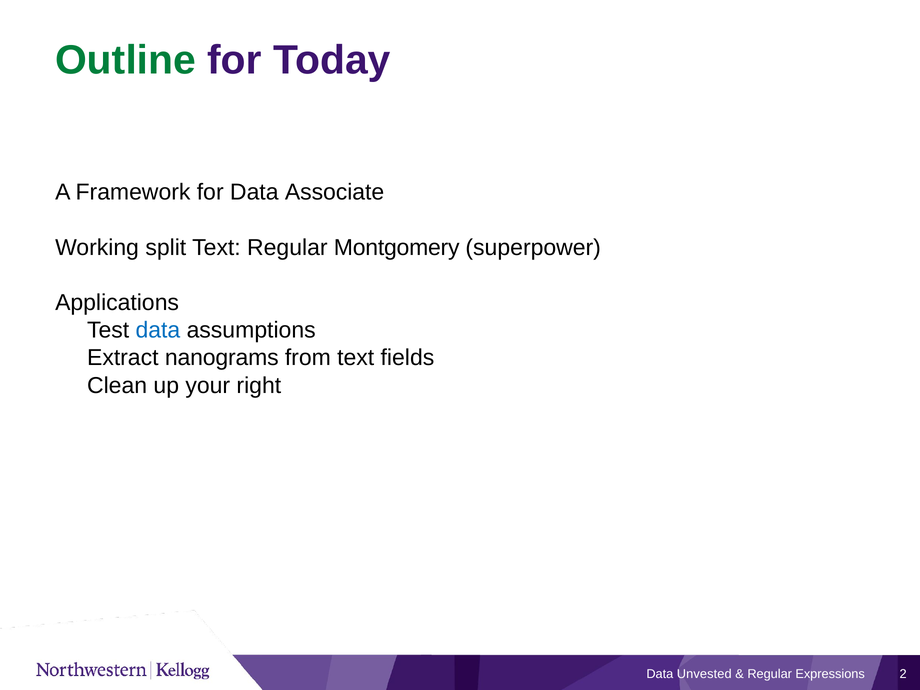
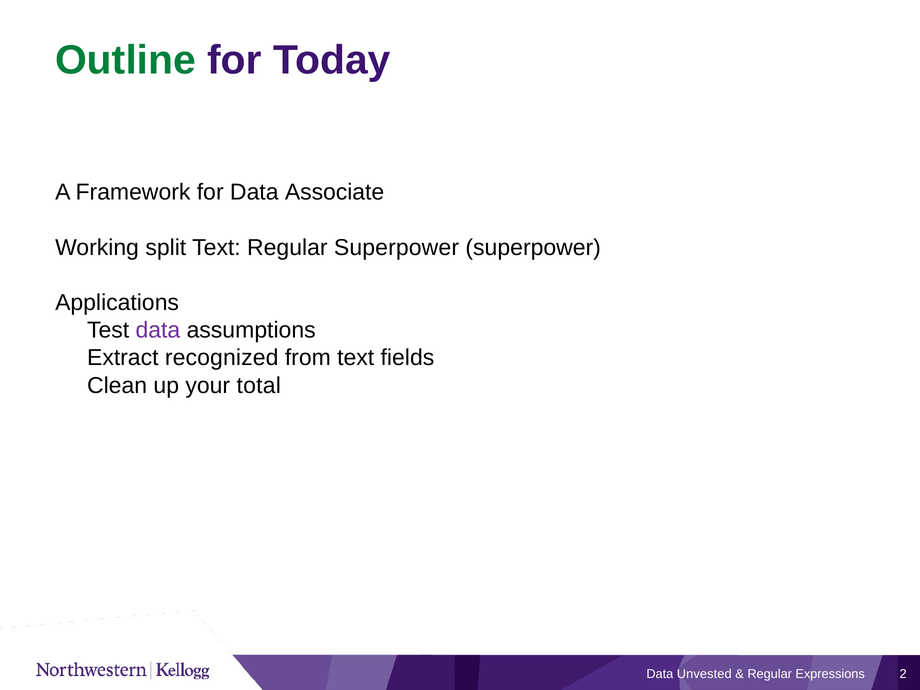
Regular Montgomery: Montgomery -> Superpower
data at (158, 330) colour: blue -> purple
nanograms: nanograms -> recognized
right: right -> total
